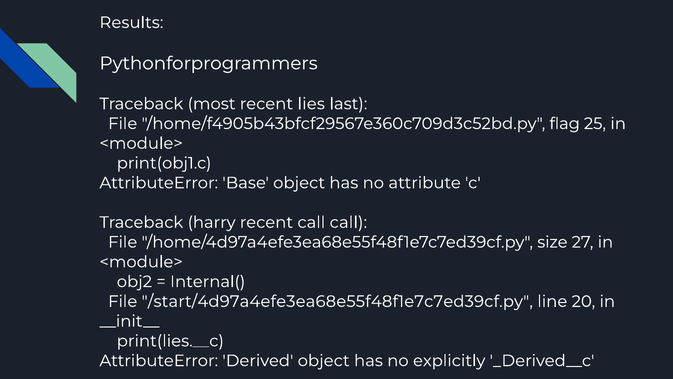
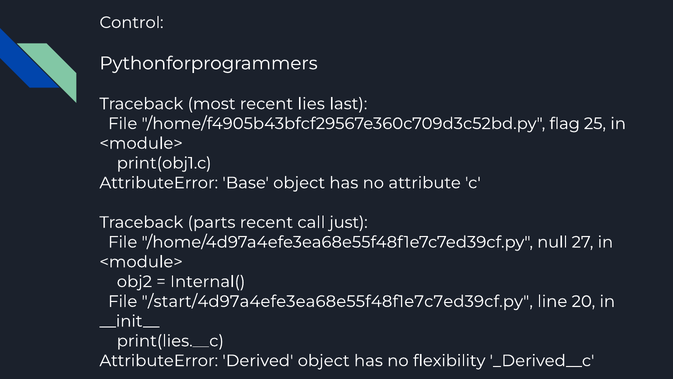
Results: Results -> Control
harry: harry -> parts
call call: call -> just
size: size -> null
explicitly: explicitly -> flexibility
